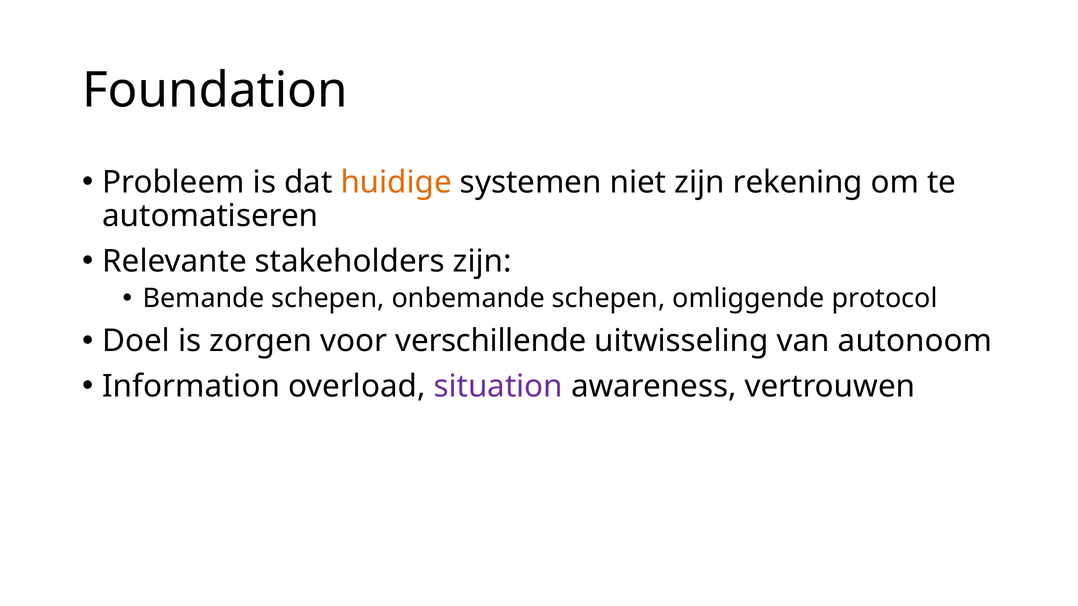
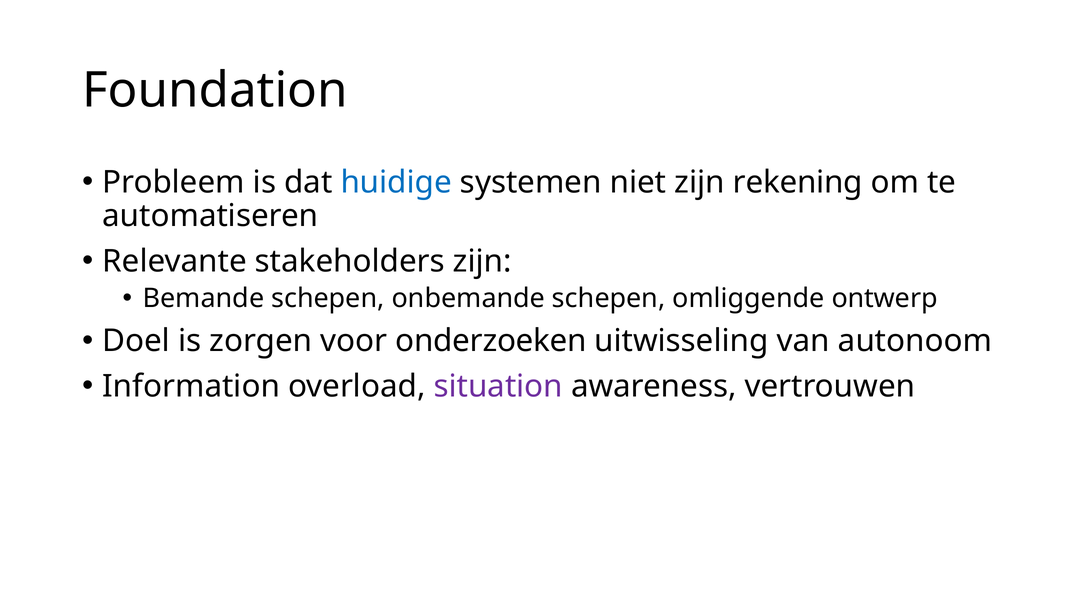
huidige colour: orange -> blue
protocol: protocol -> ontwerp
verschillende: verschillende -> onderzoeken
